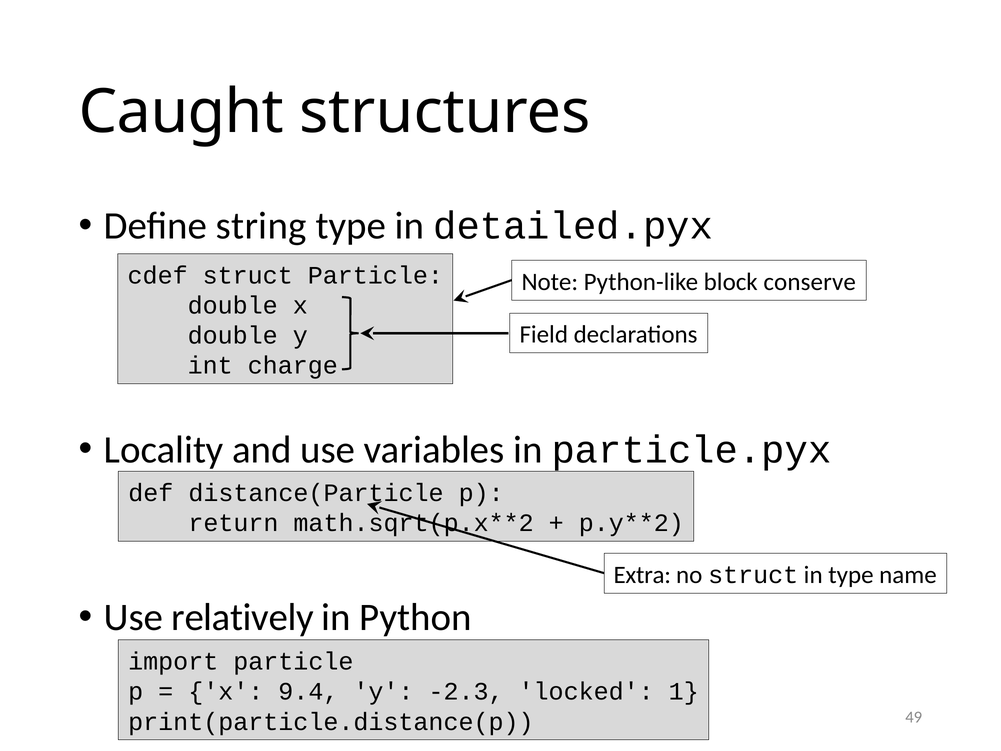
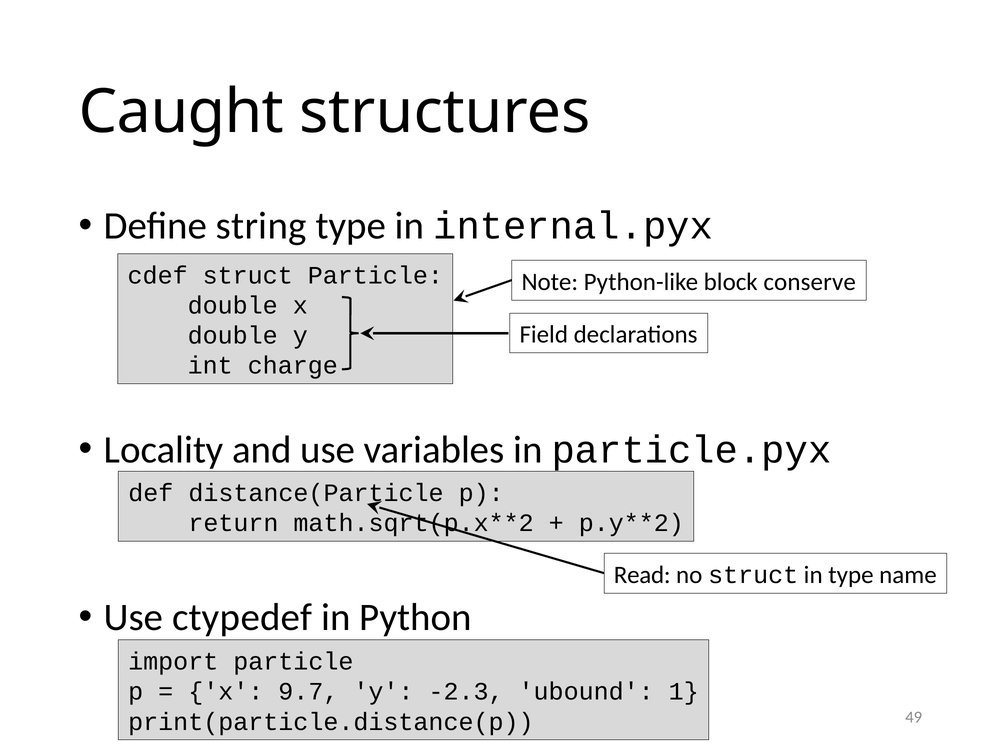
detailed.pyx: detailed.pyx -> internal.pyx
Extra: Extra -> Read
relatively: relatively -> ctypedef
9.4: 9.4 -> 9.7
locked: locked -> ubound
